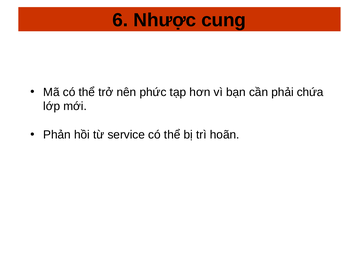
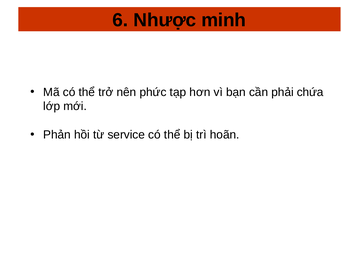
cung: cung -> minh
